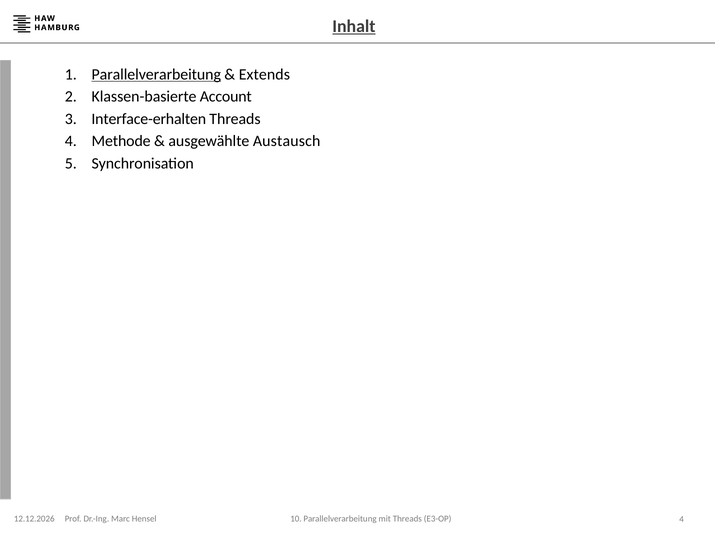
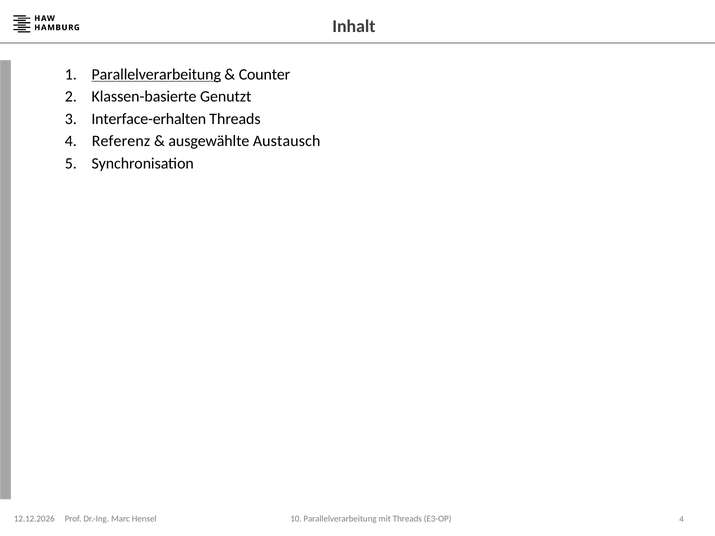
Inhalt underline: present -> none
Extends: Extends -> Counter
Account: Account -> Genutzt
Methode: Methode -> Referenz
